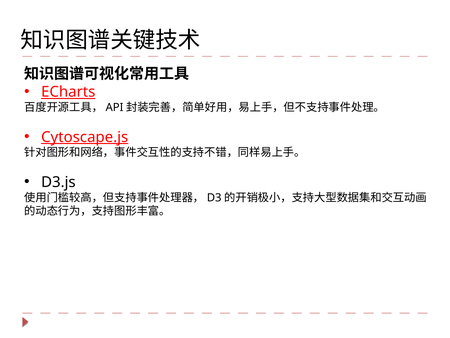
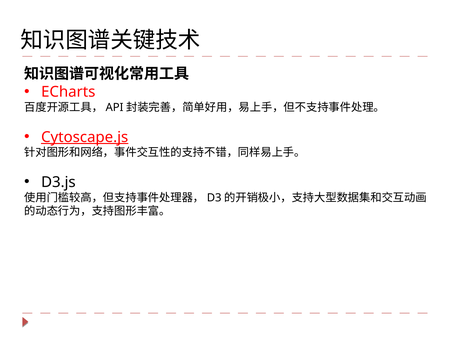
ECharts underline: present -> none
